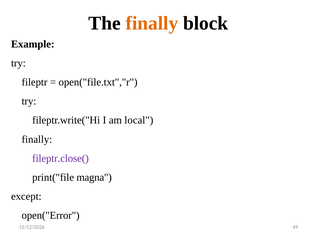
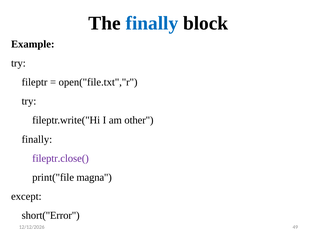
finally at (152, 23) colour: orange -> blue
local: local -> other
open("Error: open("Error -> short("Error
